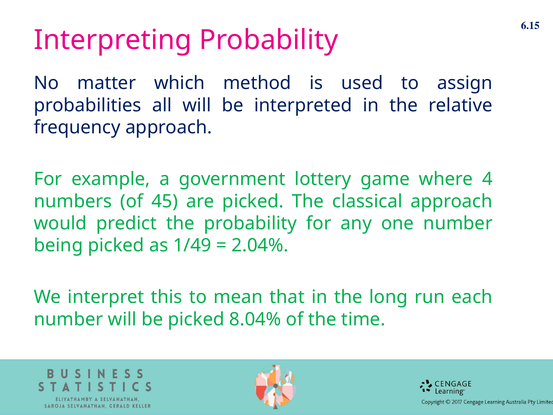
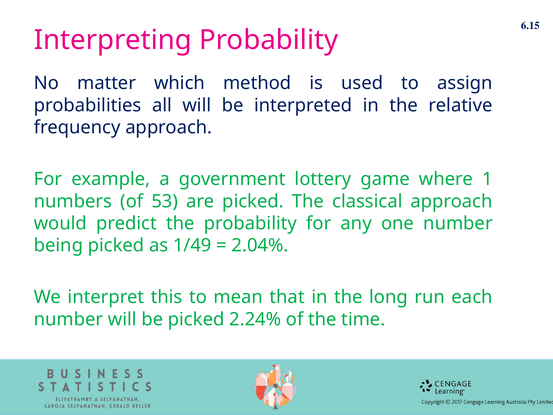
4: 4 -> 1
45: 45 -> 53
8.04%: 8.04% -> 2.24%
